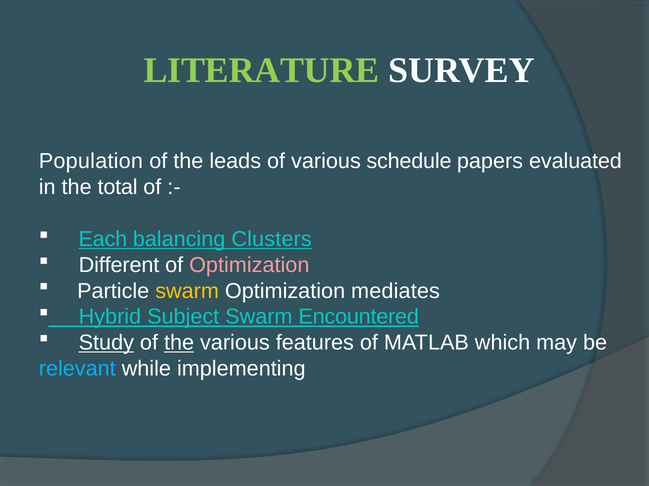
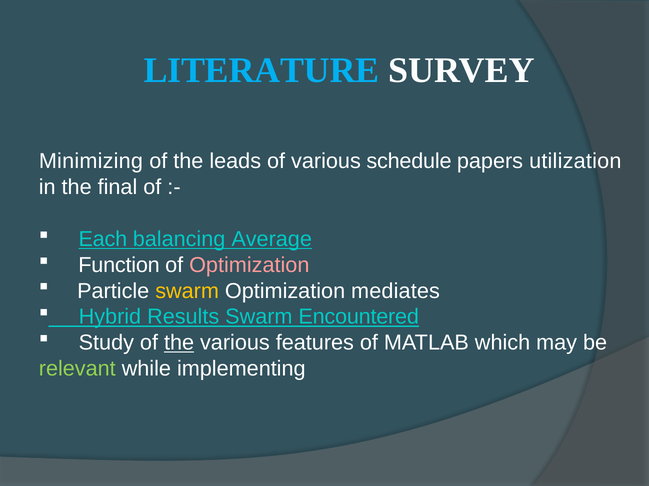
LITERATURE colour: light green -> light blue
Population: Population -> Minimizing
evaluated: evaluated -> utilization
total: total -> final
Clusters: Clusters -> Average
Different: Different -> Function
Subject: Subject -> Results
Study underline: present -> none
relevant colour: light blue -> light green
